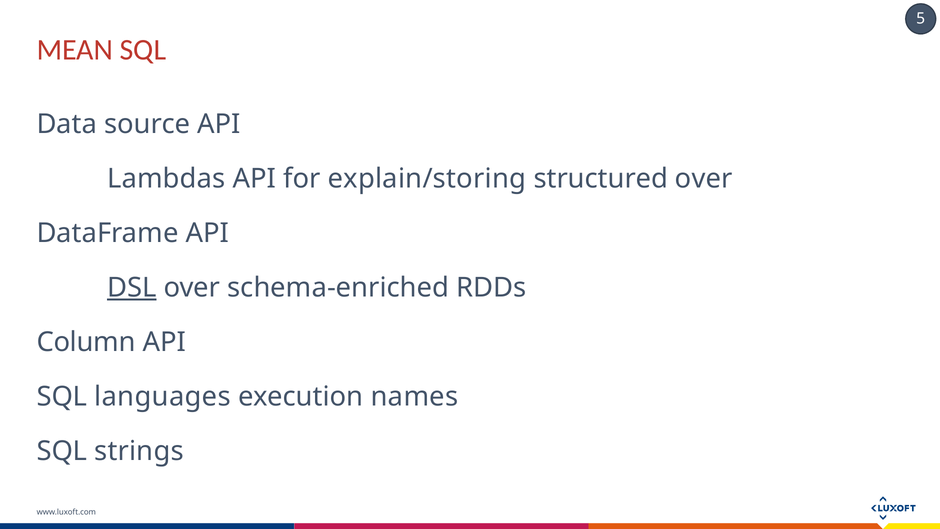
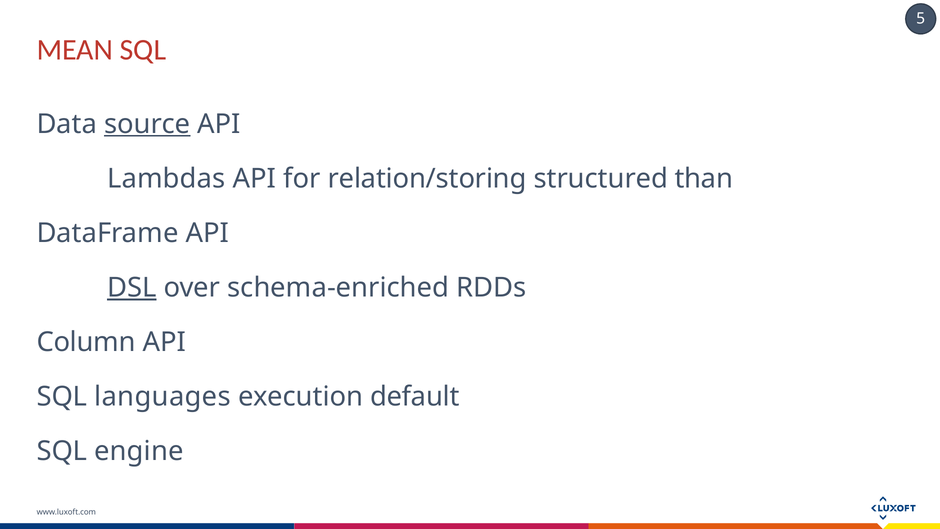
source underline: none -> present
explain/storing: explain/storing -> relation/storing
structured over: over -> than
names: names -> default
strings: strings -> engine
